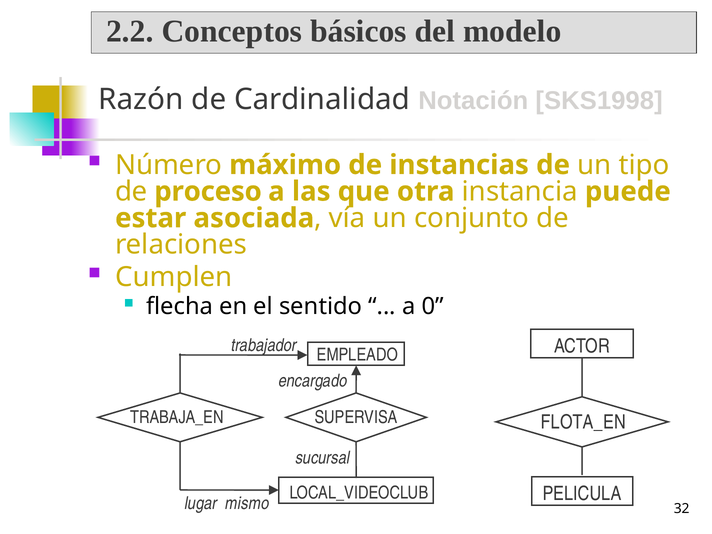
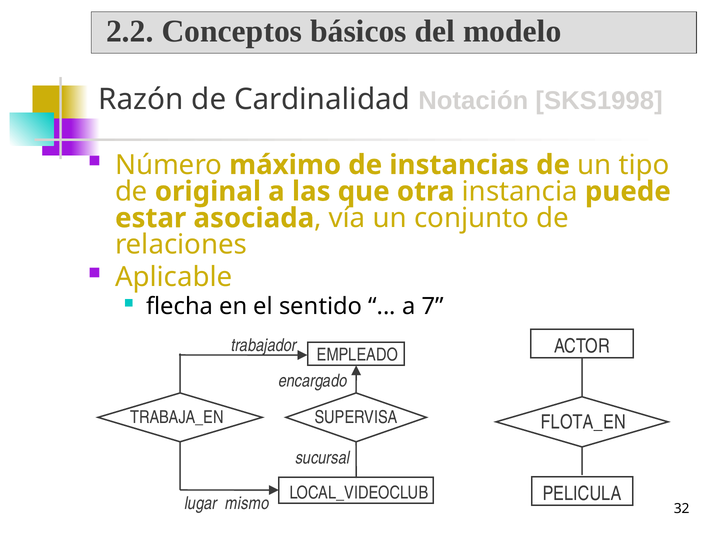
proceso: proceso -> original
Cumplen: Cumplen -> Aplicable
0: 0 -> 7
